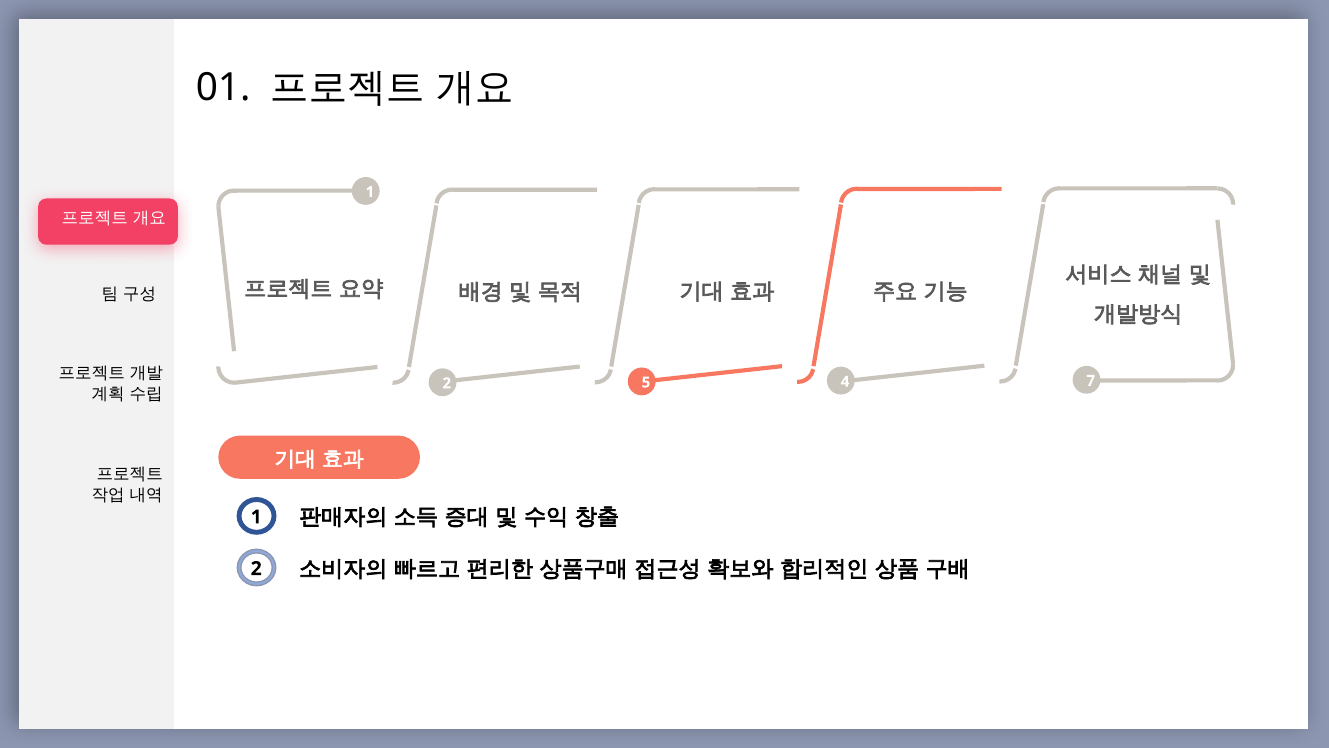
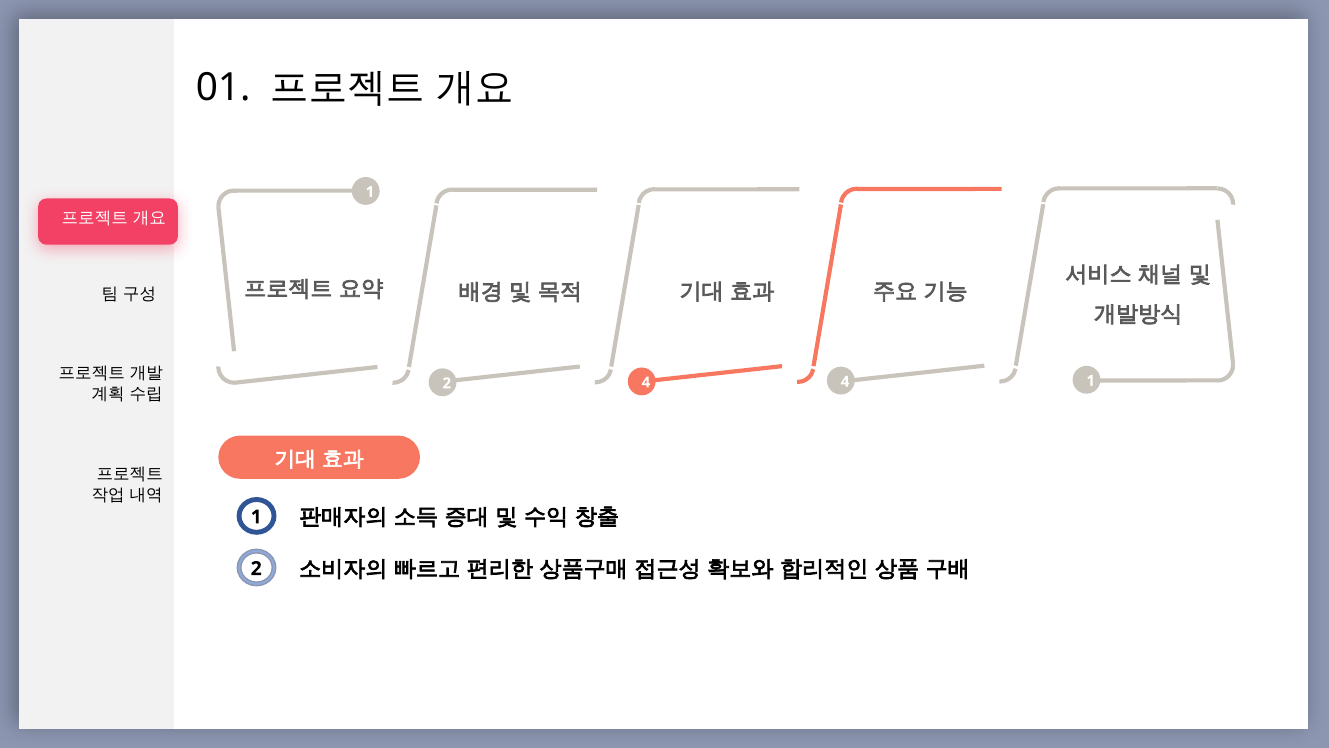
2 5: 5 -> 4
4 7: 7 -> 1
